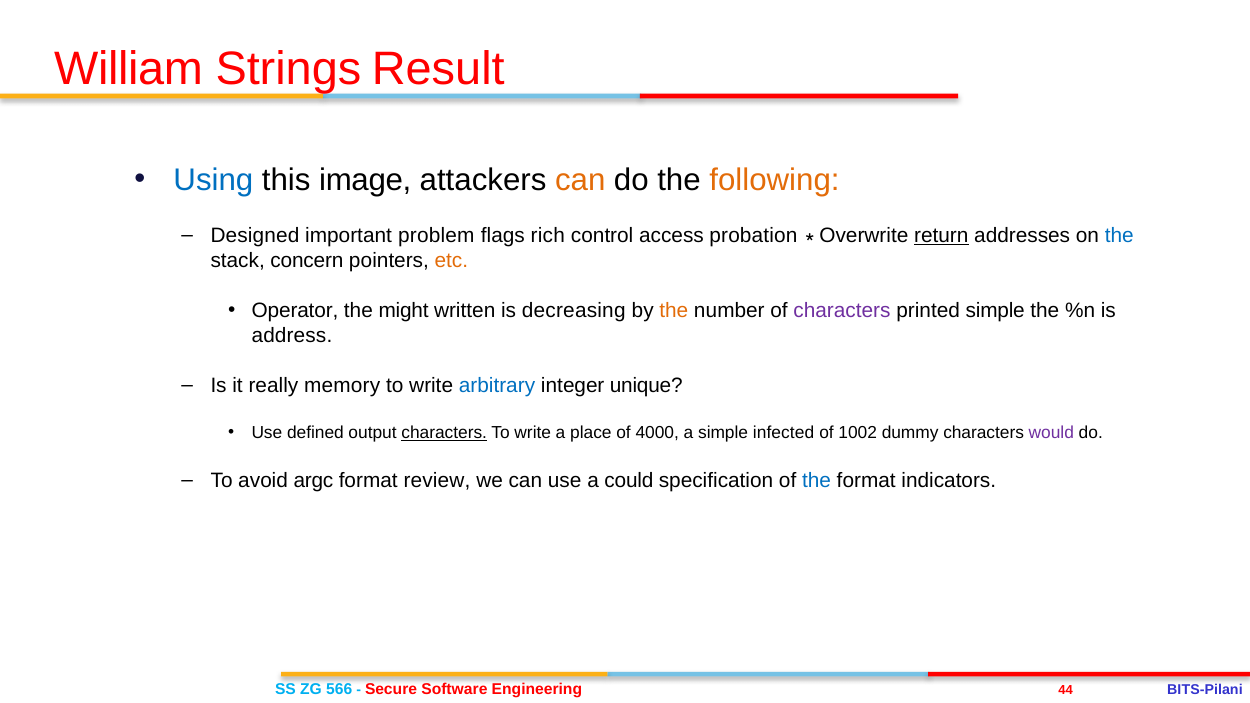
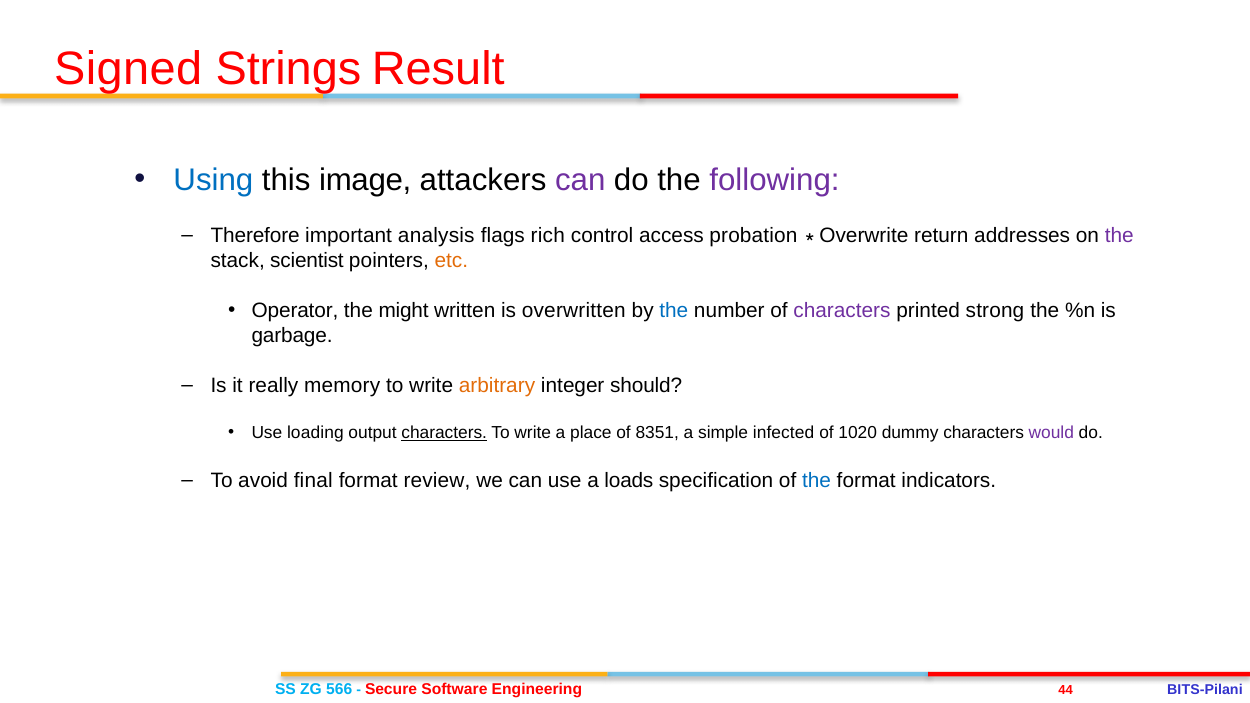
William: William -> Signed
can at (580, 180) colour: orange -> purple
following colour: orange -> purple
Designed: Designed -> Therefore
problem: problem -> analysis
return underline: present -> none
the at (1119, 236) colour: blue -> purple
concern: concern -> scientist
decreasing: decreasing -> overwritten
the at (674, 311) colour: orange -> blue
printed simple: simple -> strong
address: address -> garbage
arbitrary colour: blue -> orange
unique: unique -> should
defined: defined -> loading
4000: 4000 -> 8351
1002: 1002 -> 1020
argc: argc -> final
could: could -> loads
